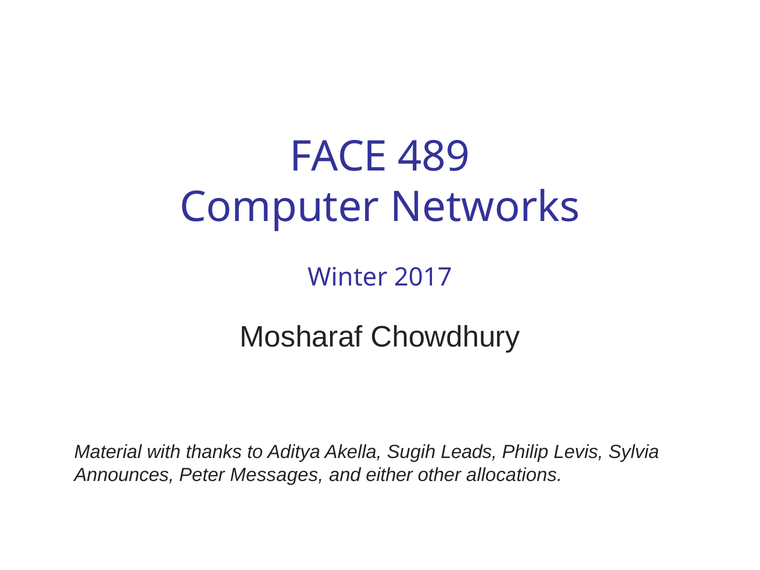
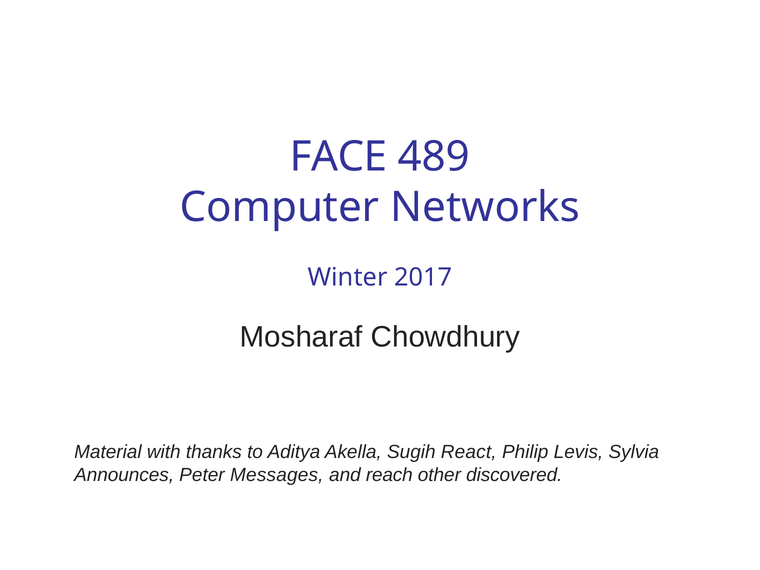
Leads: Leads -> React
either: either -> reach
allocations: allocations -> discovered
